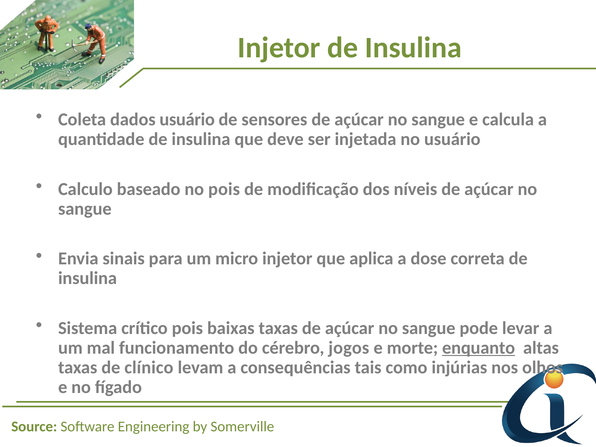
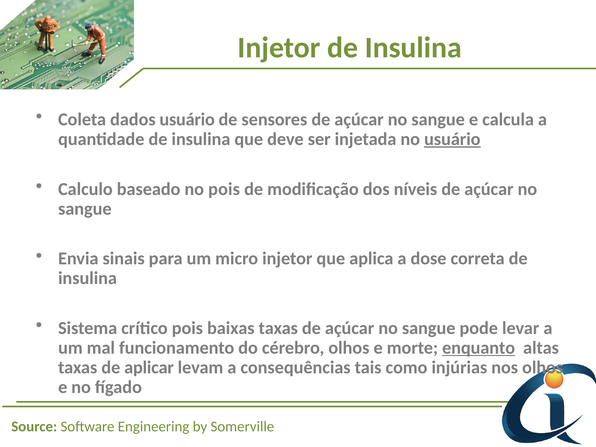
usuário at (452, 139) underline: none -> present
cérebro jogos: jogos -> olhos
clínico: clínico -> aplicar
